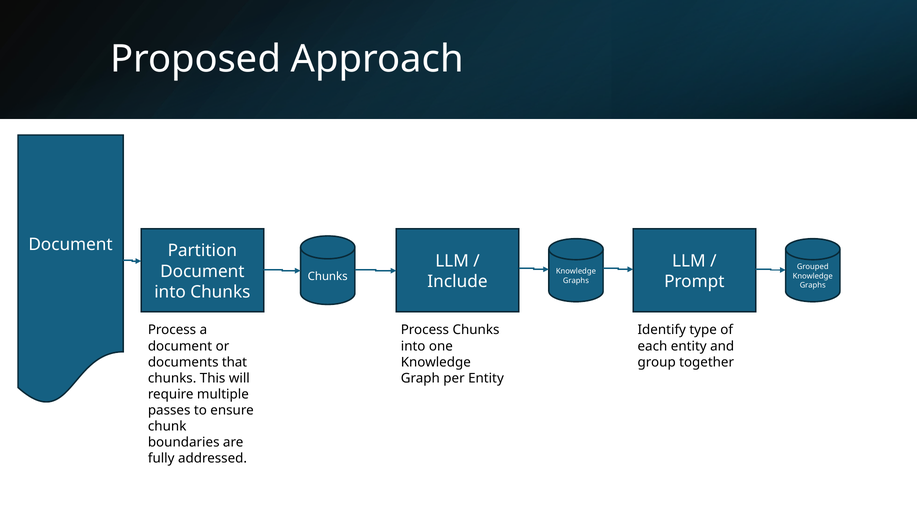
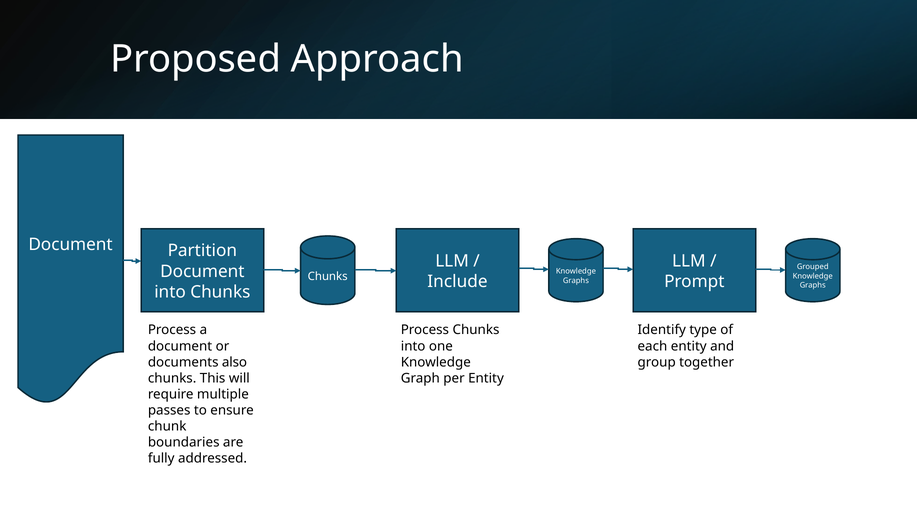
that: that -> also
